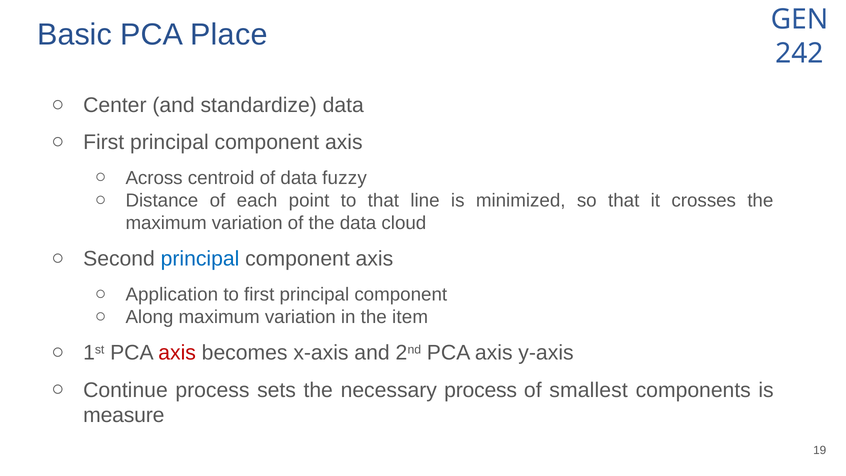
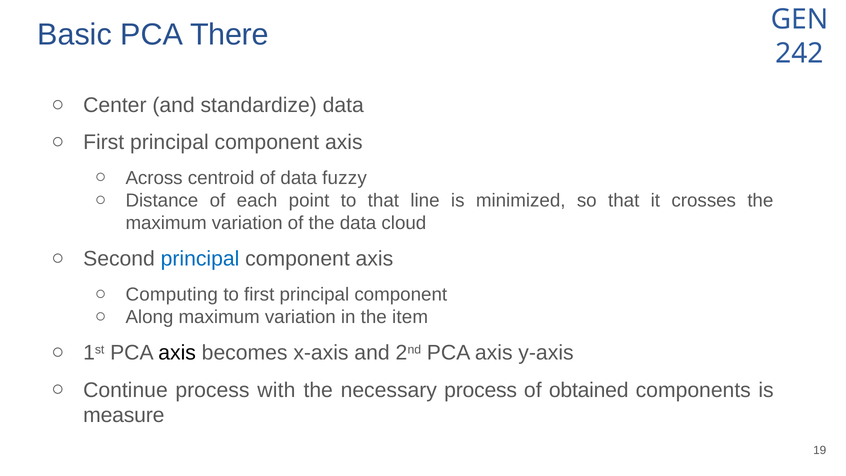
Place: Place -> There
Application: Application -> Computing
axis at (177, 353) colour: red -> black
sets: sets -> with
smallest: smallest -> obtained
